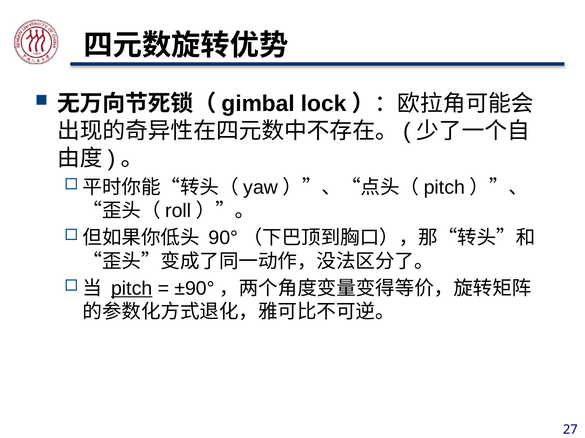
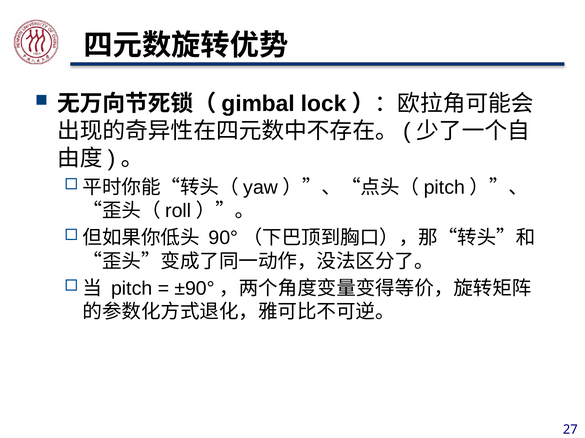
pitch underline: present -> none
